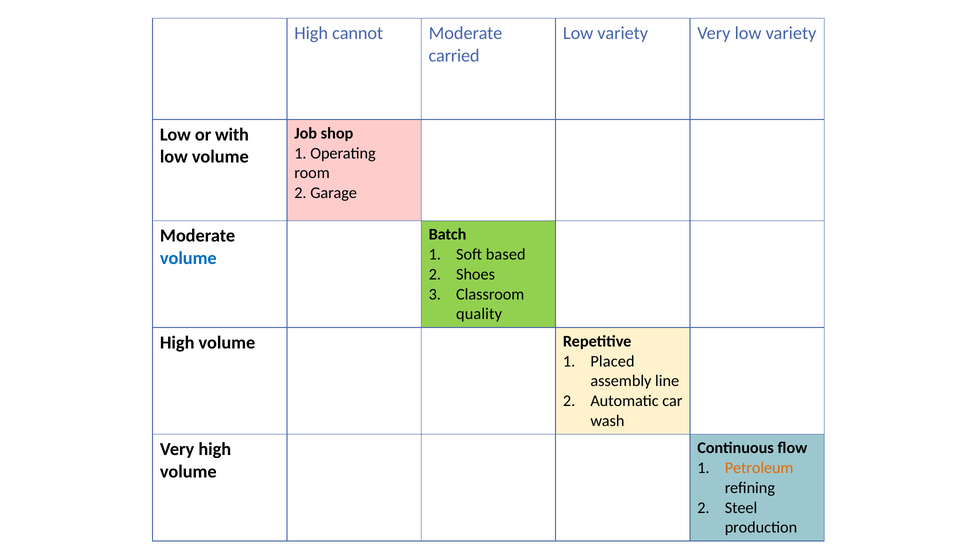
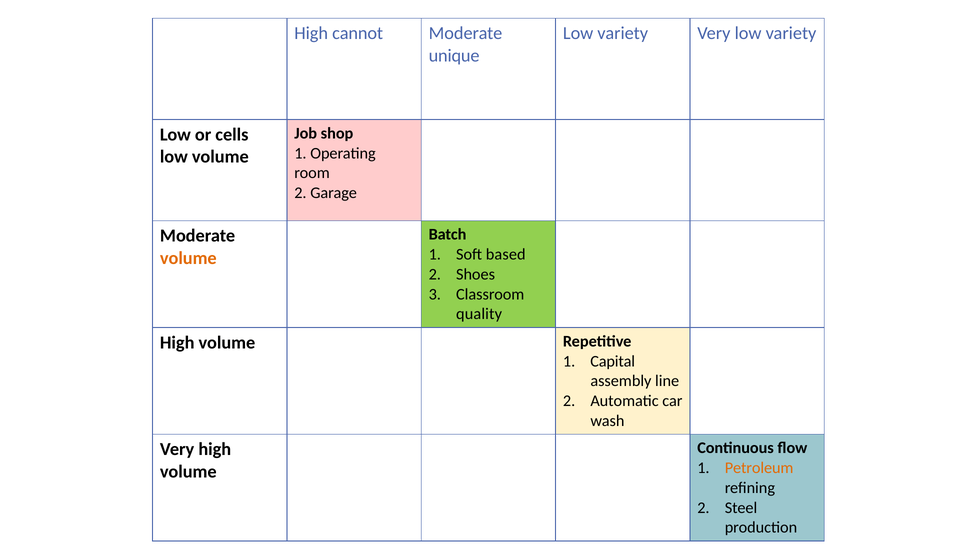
carried: carried -> unique
with: with -> cells
volume at (188, 258) colour: blue -> orange
Placed: Placed -> Capital
